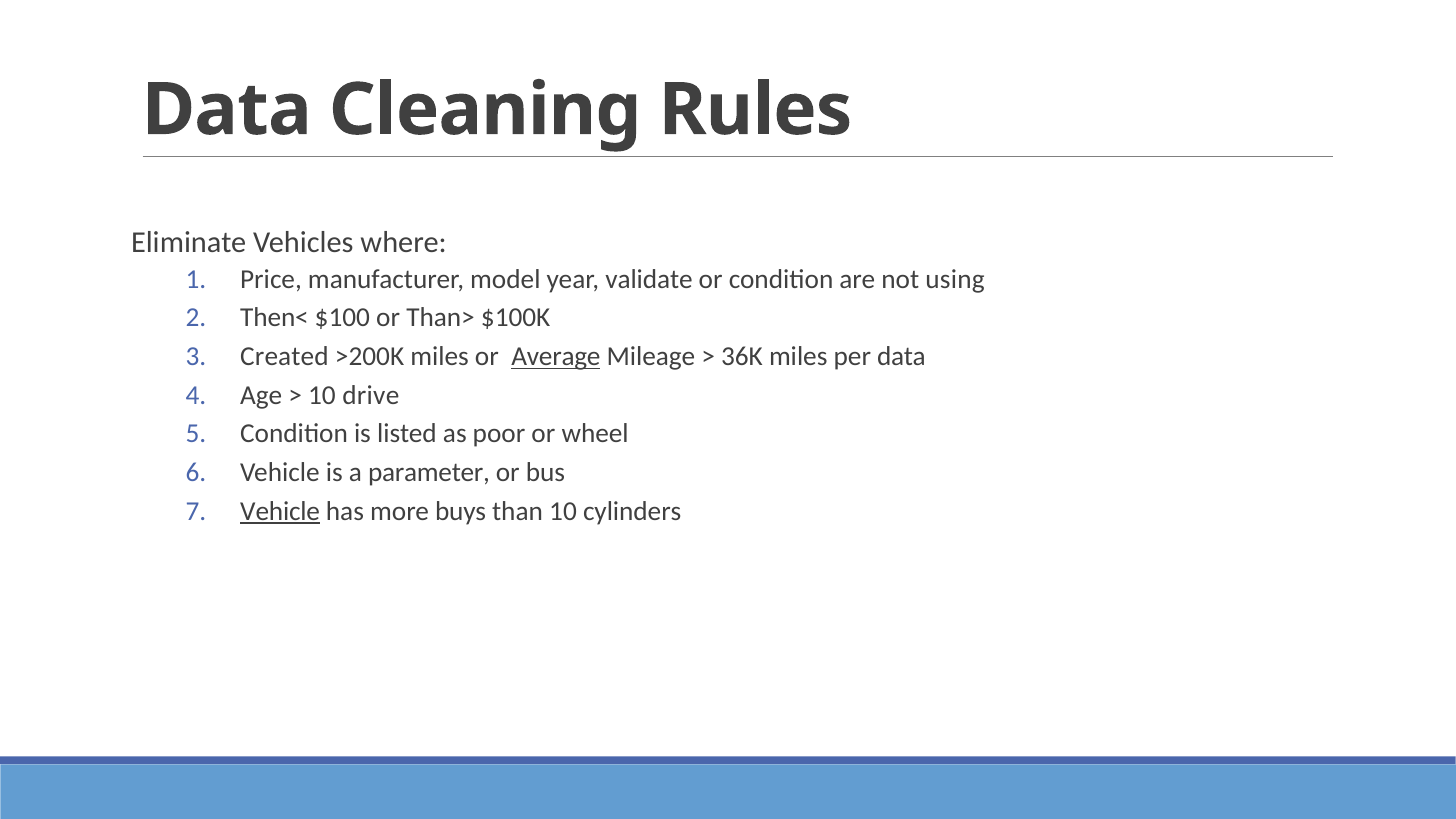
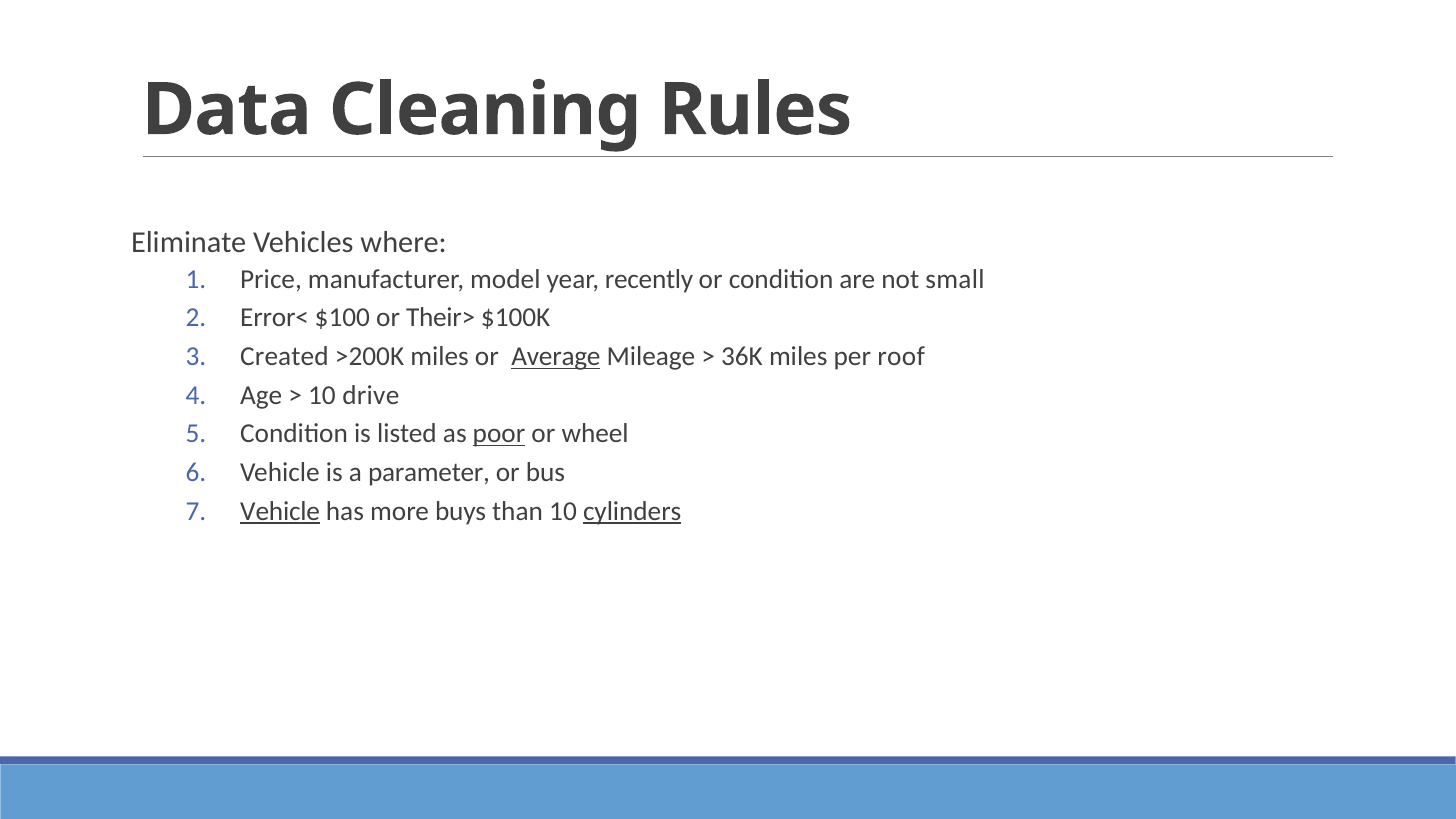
validate: validate -> recently
using: using -> small
Then<: Then< -> Error<
Than>: Than> -> Their>
per data: data -> roof
poor underline: none -> present
cylinders underline: none -> present
